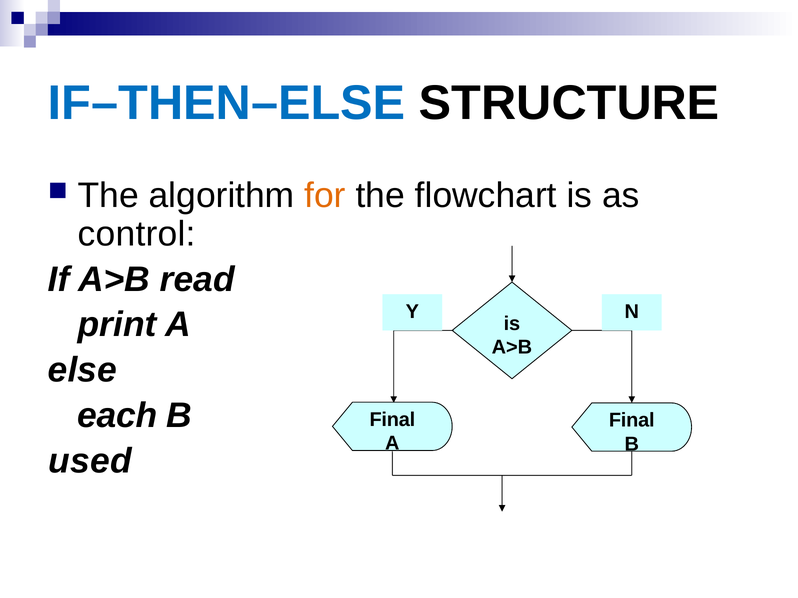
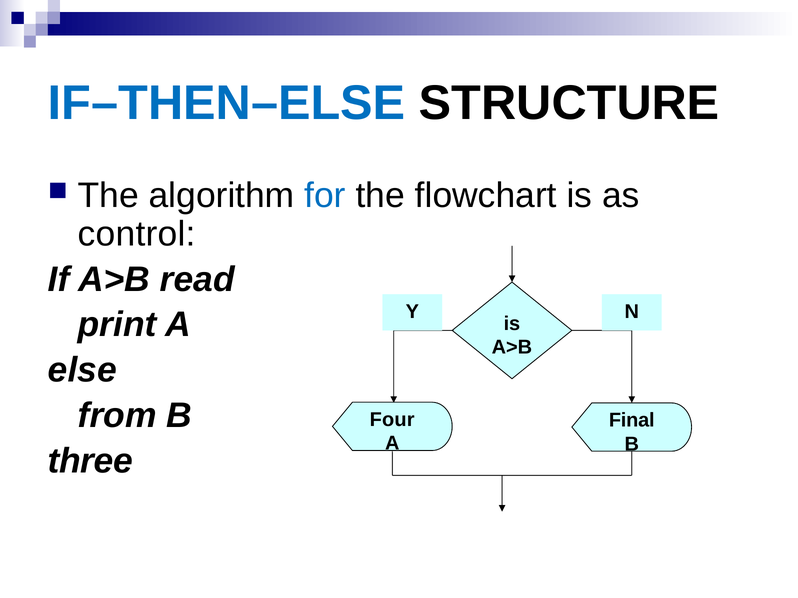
for colour: orange -> blue
each: each -> from
Final at (392, 420): Final -> Four
used: used -> three
